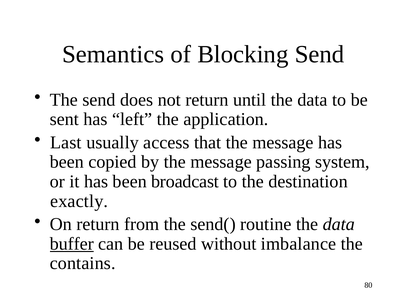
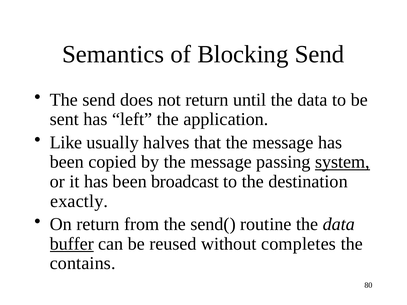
Last: Last -> Like
access: access -> halves
system underline: none -> present
imbalance: imbalance -> completes
